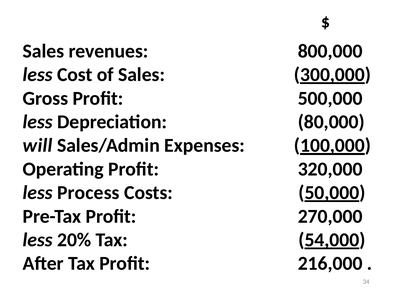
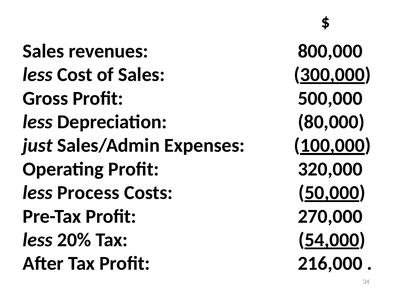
will: will -> just
